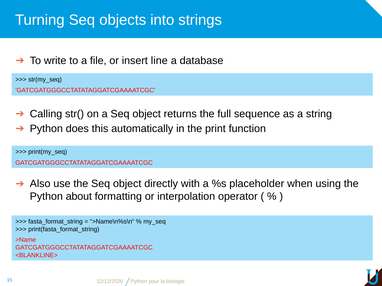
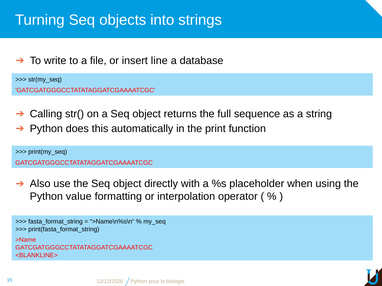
about: about -> value
